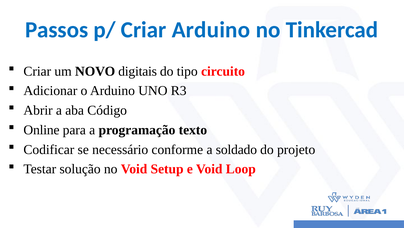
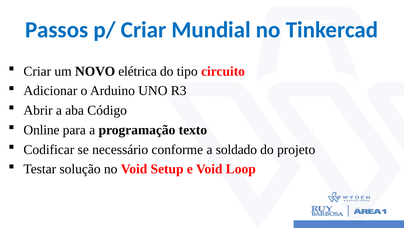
Criar Arduino: Arduino -> Mundial
digitais: digitais -> elétrica
